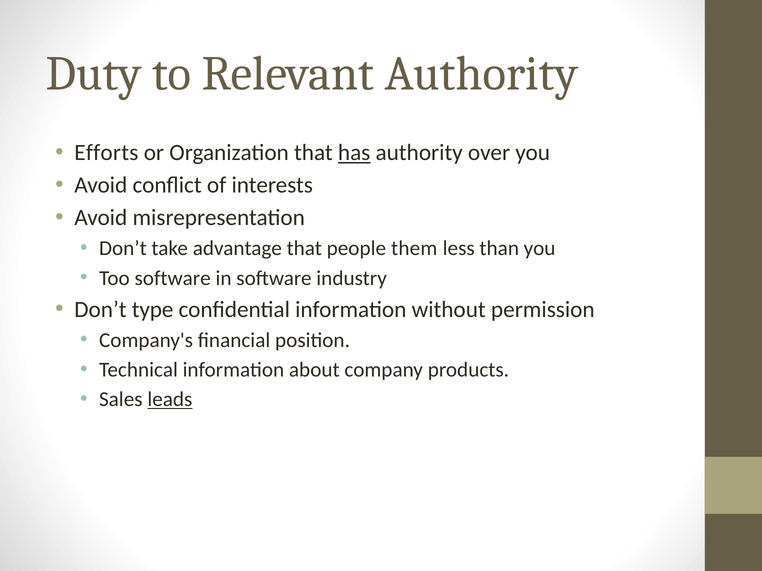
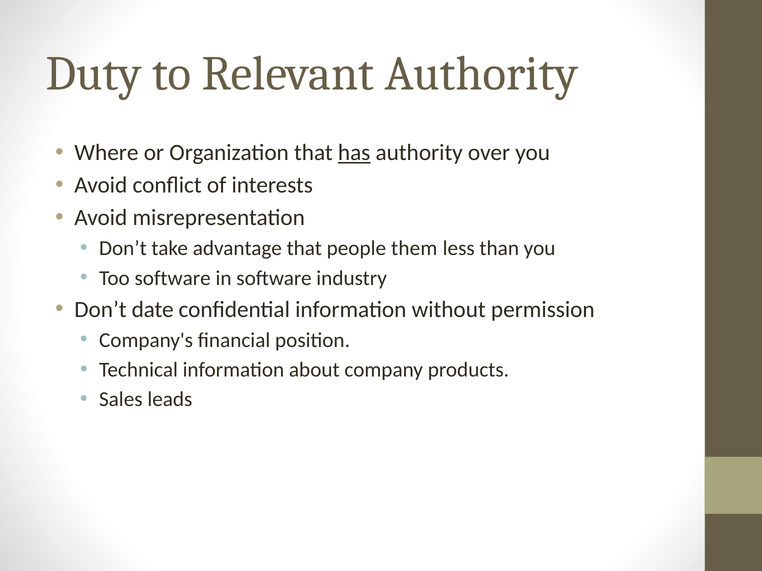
Efforts: Efforts -> Where
type: type -> date
leads underline: present -> none
